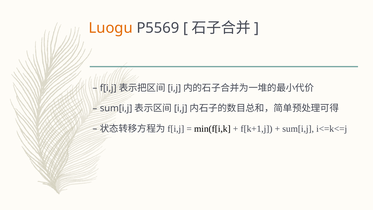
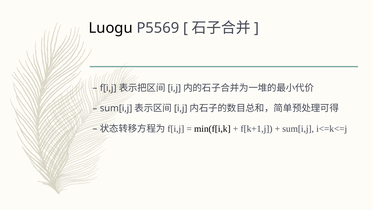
Luogu colour: orange -> black
